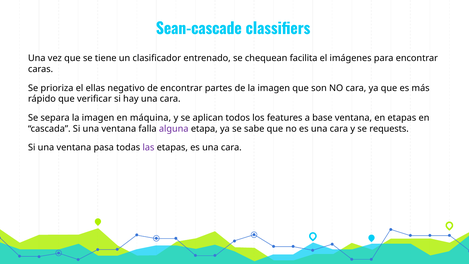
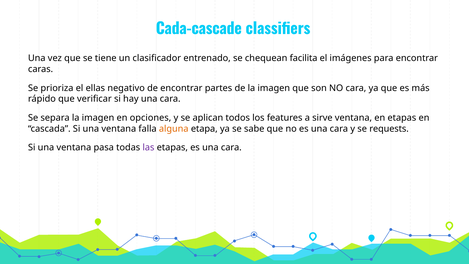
Sean-cascade: Sean-cascade -> Cada-cascade
máquina: máquina -> opciones
base: base -> sirve
alguna colour: purple -> orange
